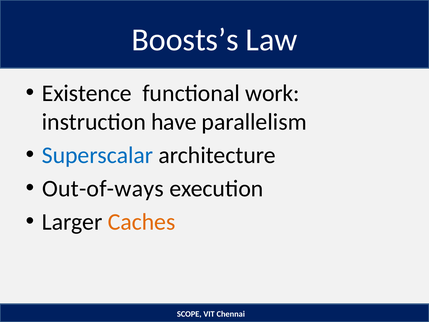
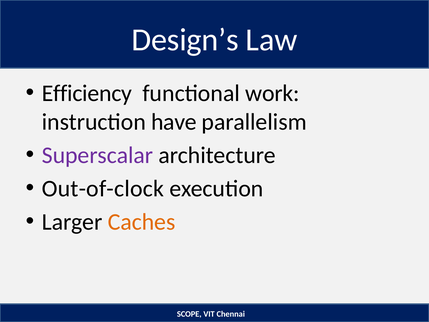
Boosts’s: Boosts’s -> Design’s
Existence: Existence -> Efficiency
Superscalar colour: blue -> purple
Out-of-ways: Out-of-ways -> Out-of-clock
